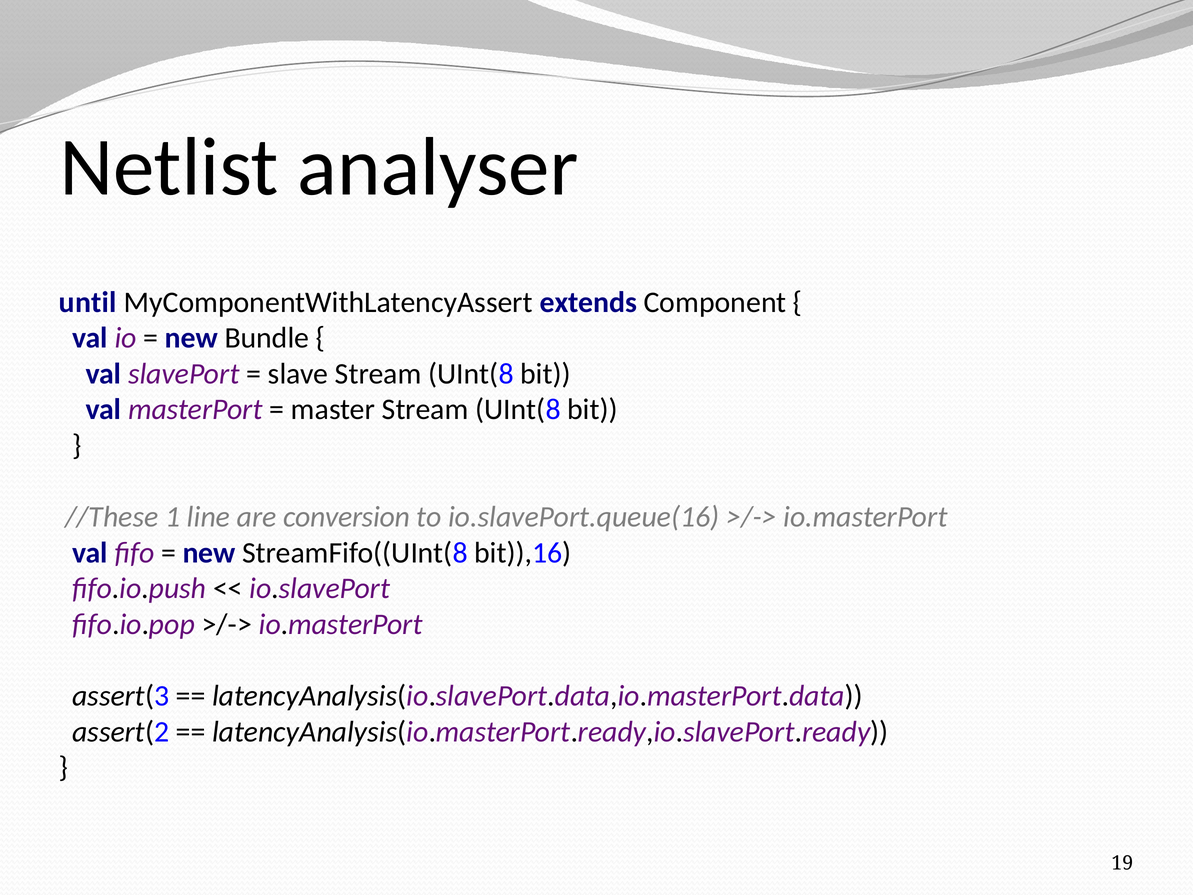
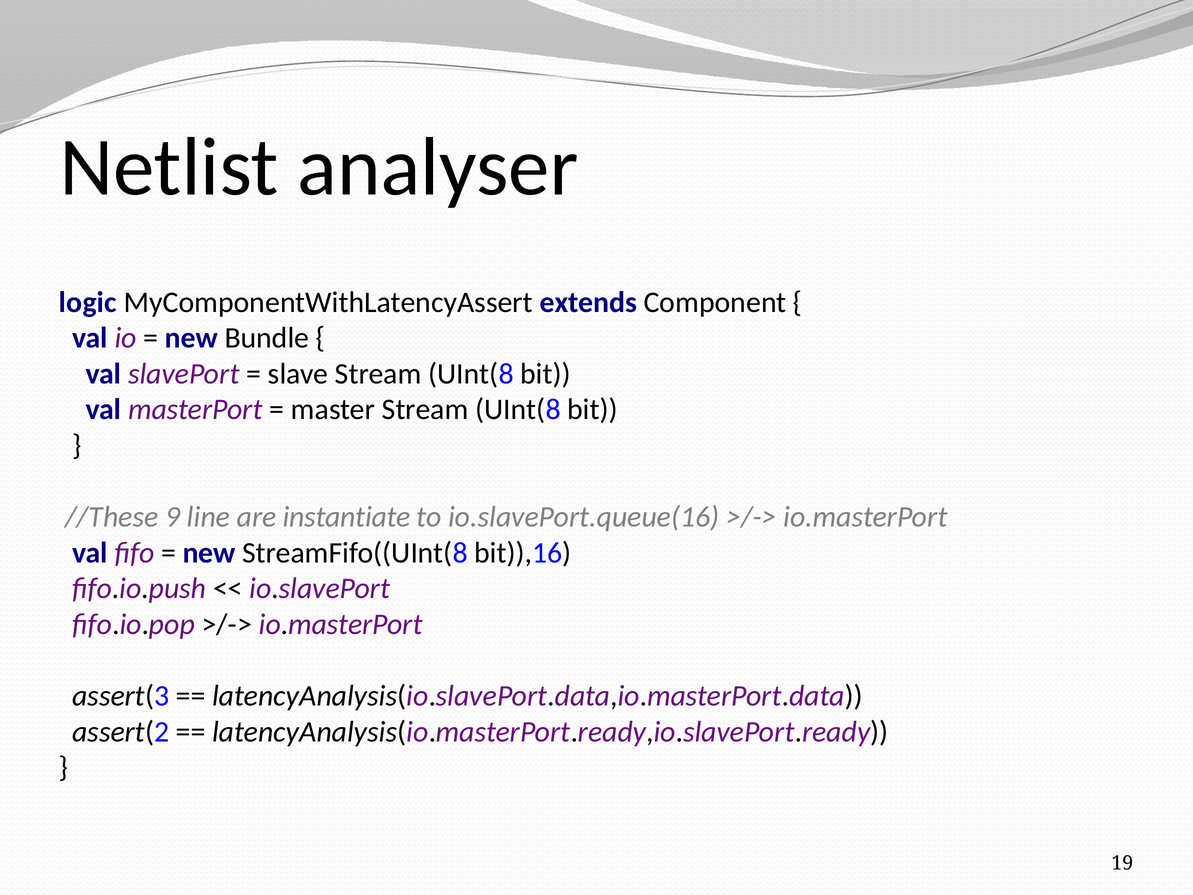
until: until -> logic
1: 1 -> 9
conversion: conversion -> instantiate
